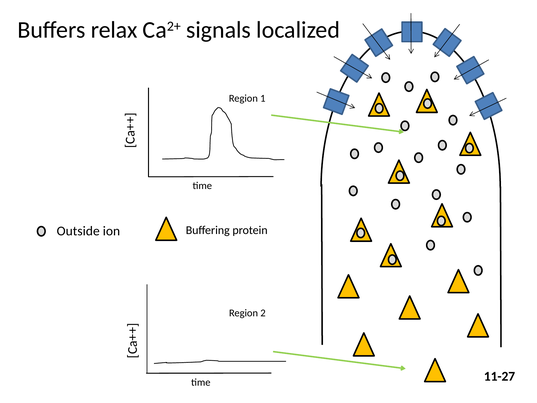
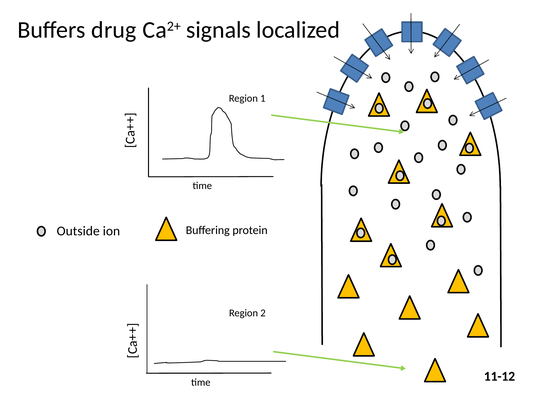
relax: relax -> drug
11-27: 11-27 -> 11-12
